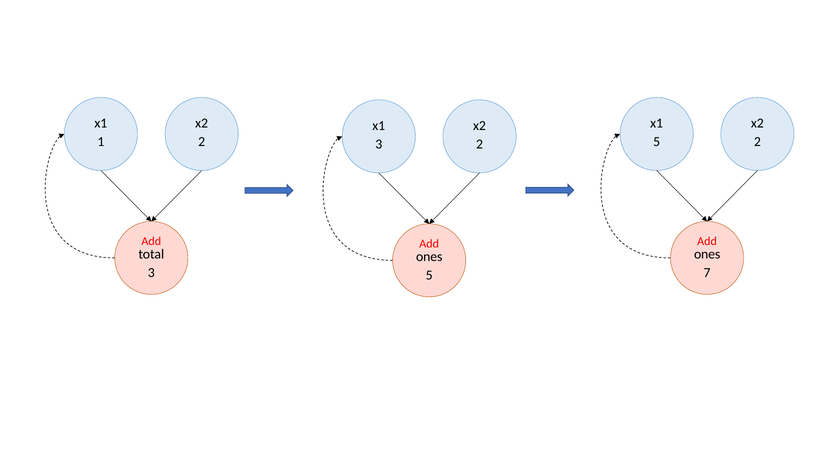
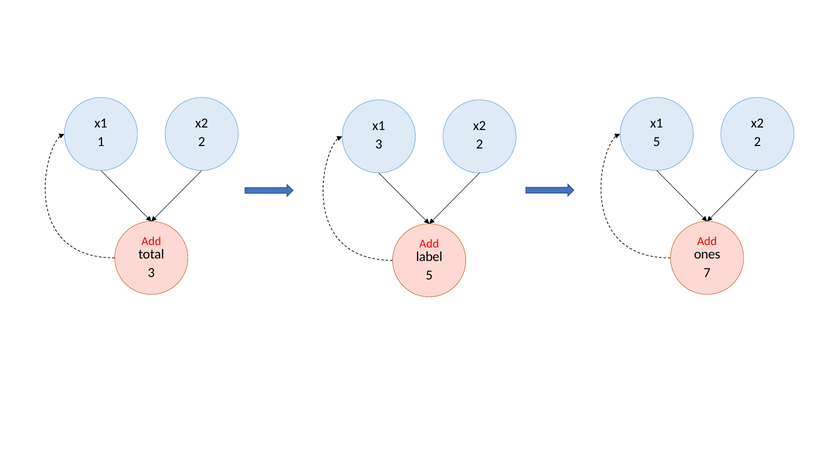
ones at (429, 257): ones -> label
